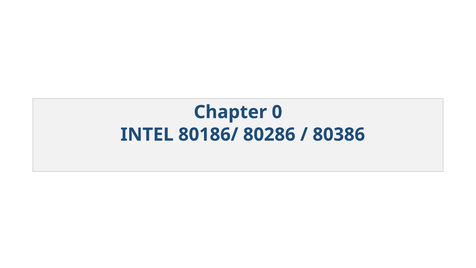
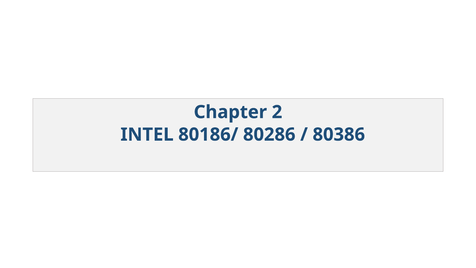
0: 0 -> 2
